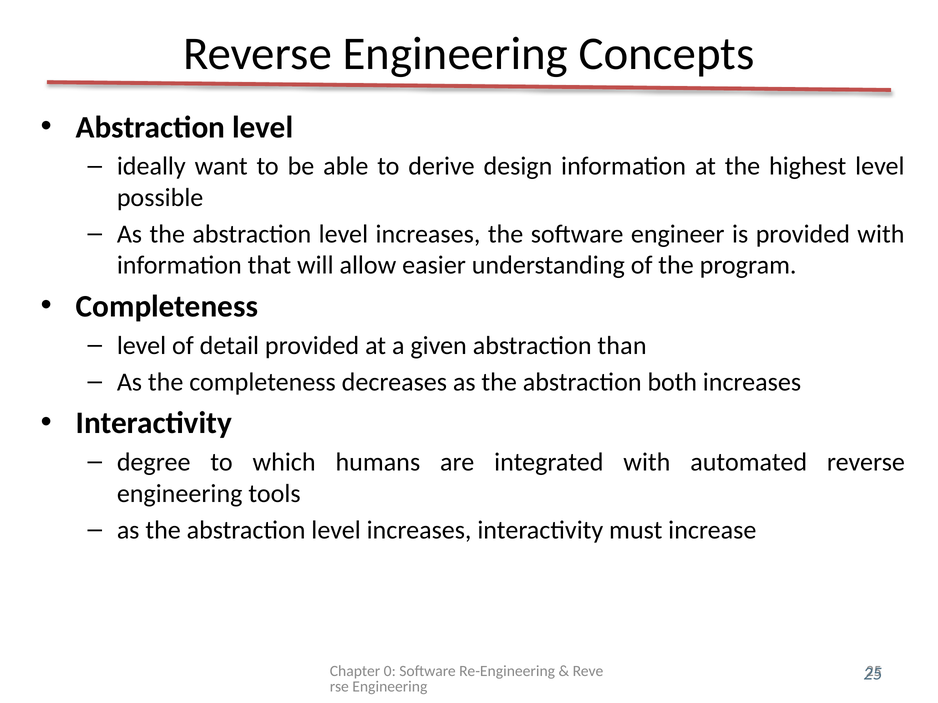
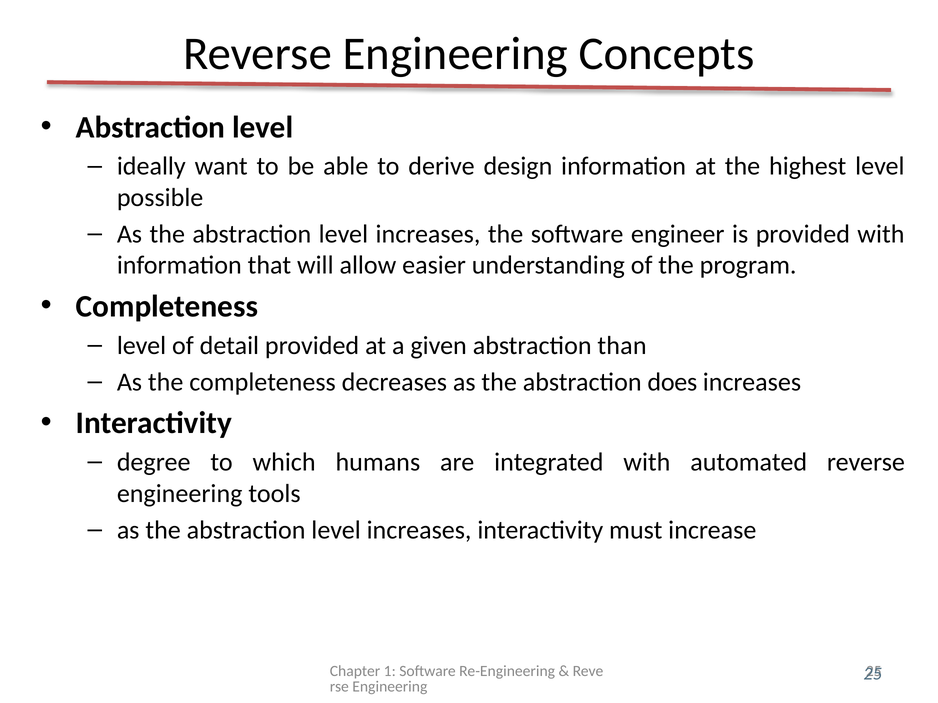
both: both -> does
0: 0 -> 1
